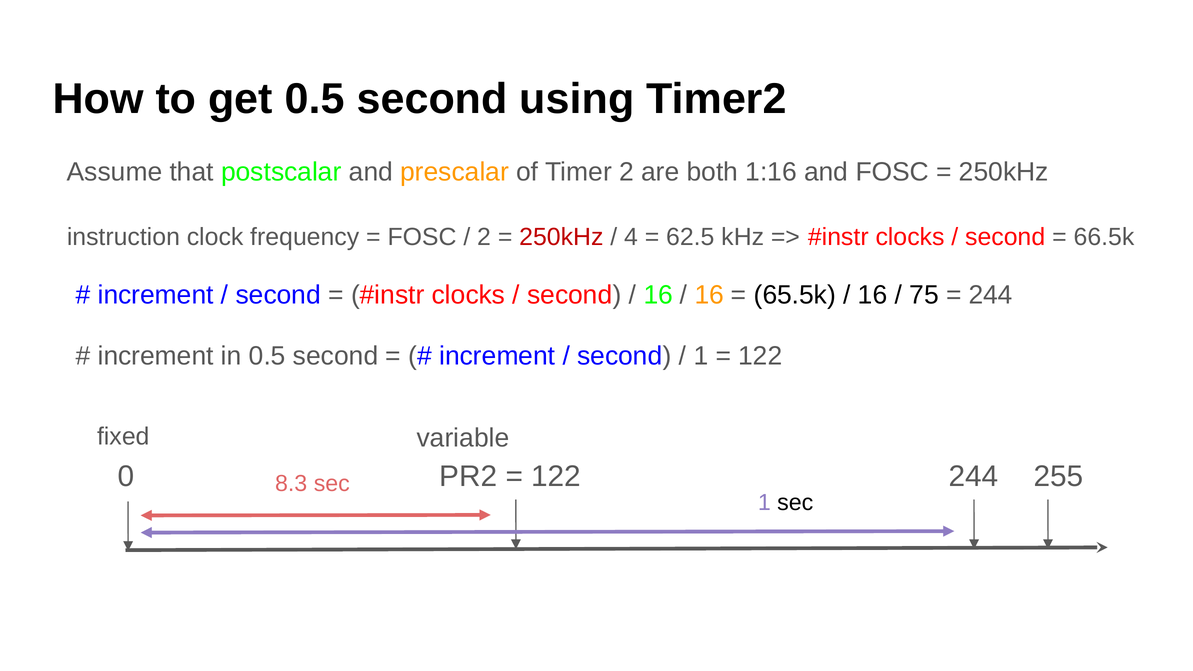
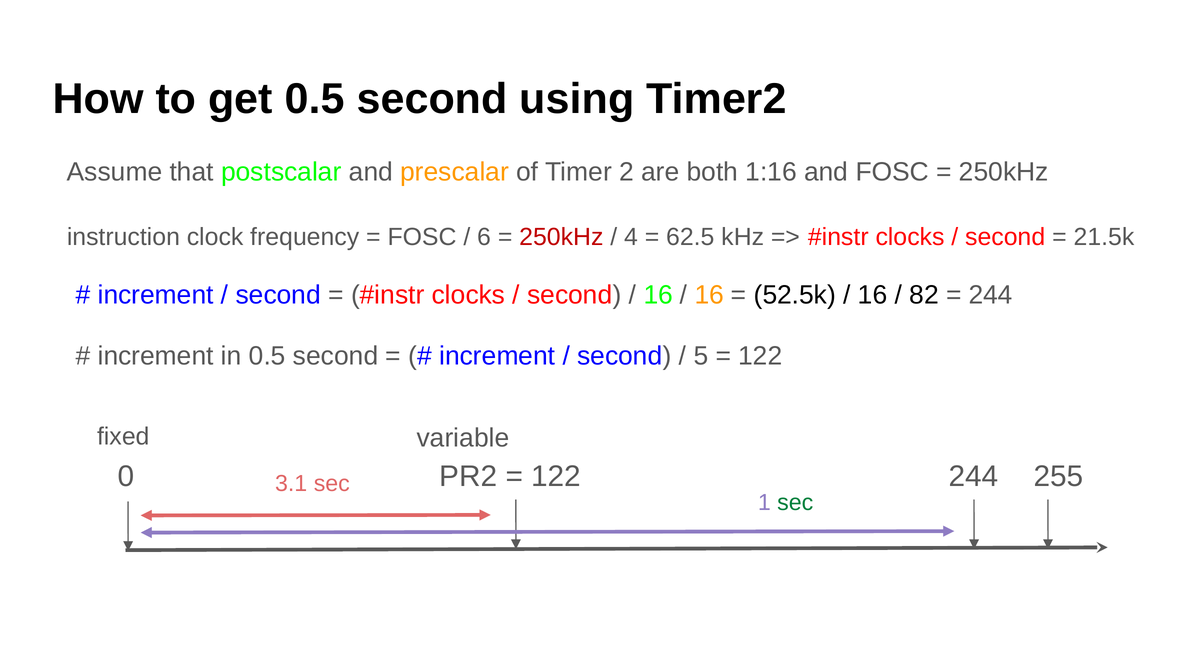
2 at (484, 237): 2 -> 6
66.5k: 66.5k -> 21.5k
65.5k: 65.5k -> 52.5k
75: 75 -> 82
1 at (701, 356): 1 -> 5
8.3: 8.3 -> 3.1
sec at (795, 503) colour: black -> green
